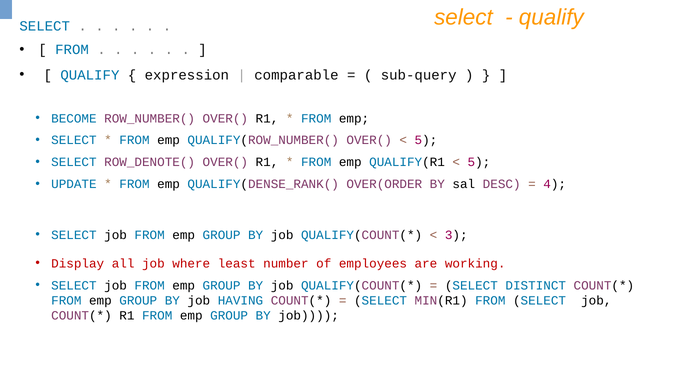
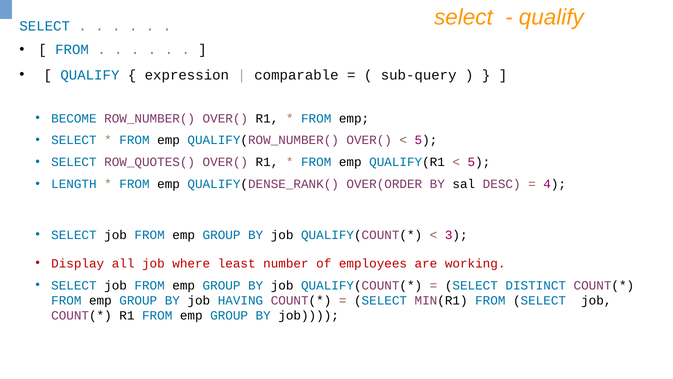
ROW_DENOTE(: ROW_DENOTE( -> ROW_QUOTES(
UPDATE: UPDATE -> LENGTH
